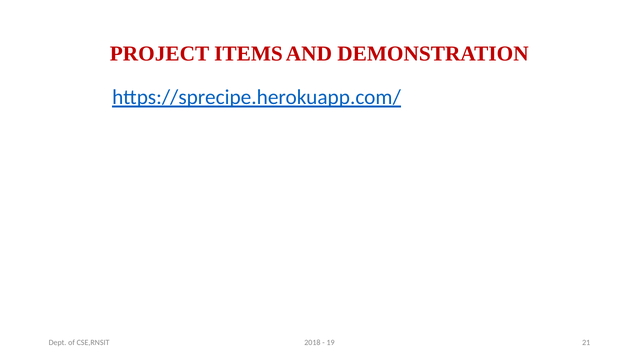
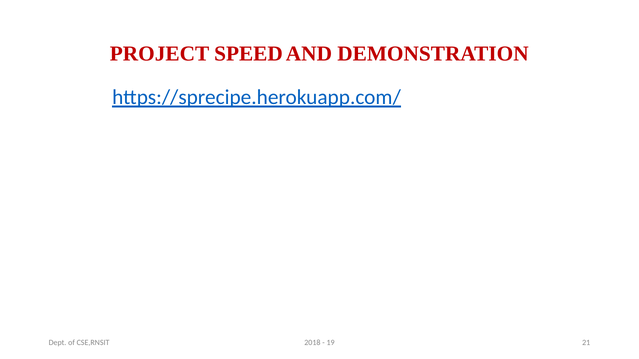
ITEMS: ITEMS -> SPEED
